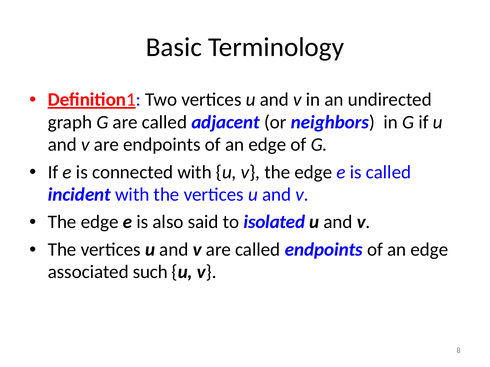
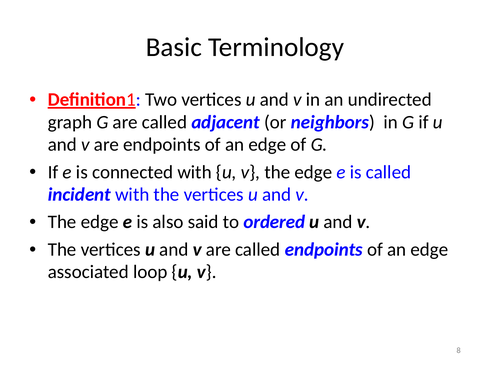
isolated: isolated -> ordered
such: such -> loop
